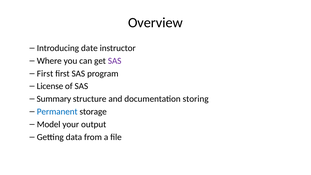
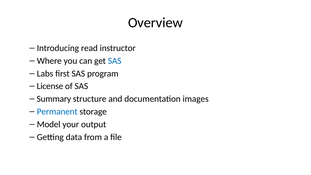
date: date -> read
SAS at (115, 61) colour: purple -> blue
First at (45, 73): First -> Labs
storing: storing -> images
